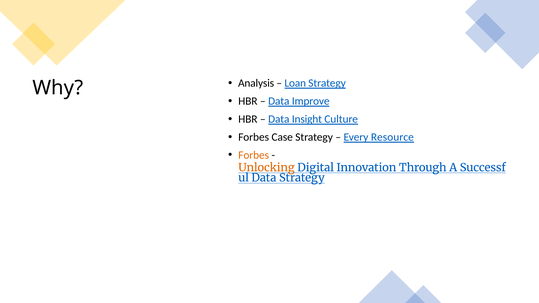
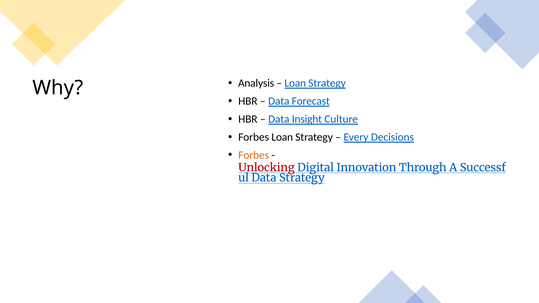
Improve: Improve -> Forecast
Forbes Case: Case -> Loan
Resource: Resource -> Decisions
Unlocking colour: orange -> red
